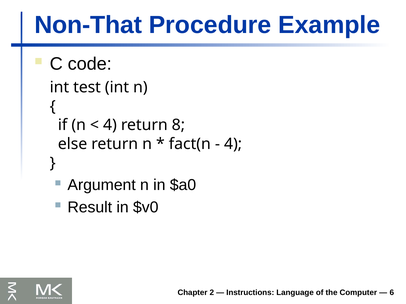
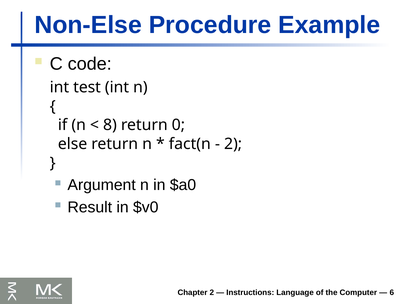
Non-That: Non-That -> Non-Else
4 at (110, 125): 4 -> 8
8: 8 -> 0
4 at (233, 144): 4 -> 2
